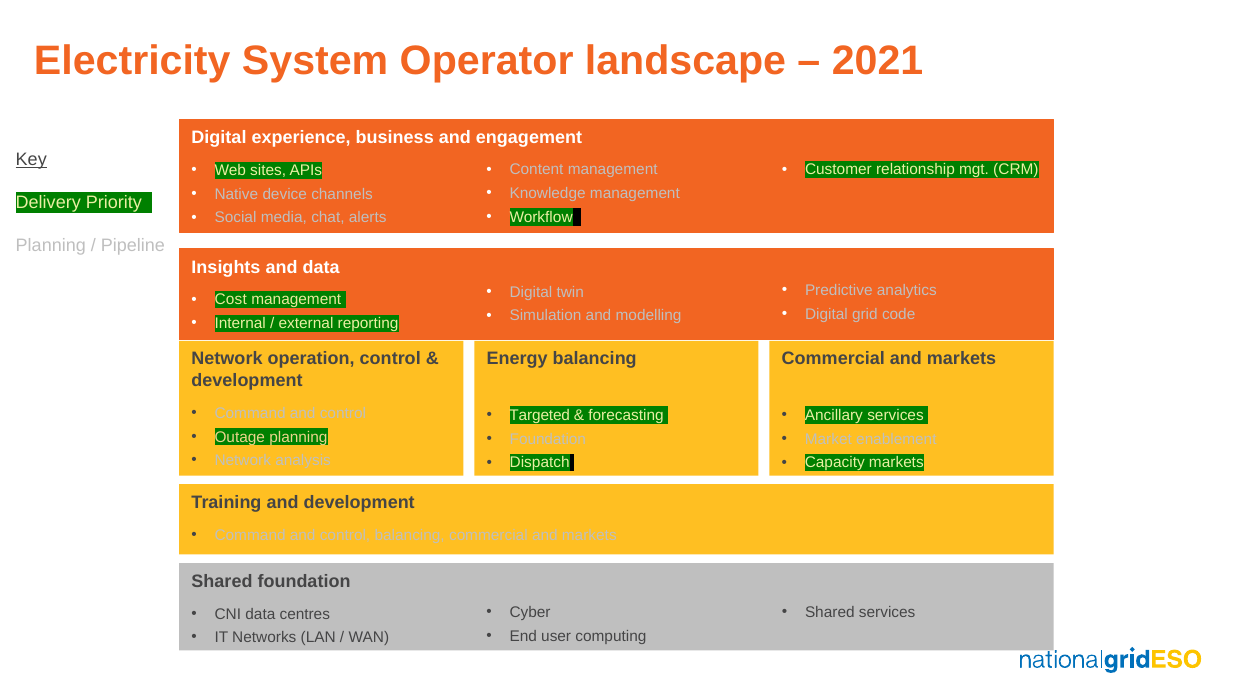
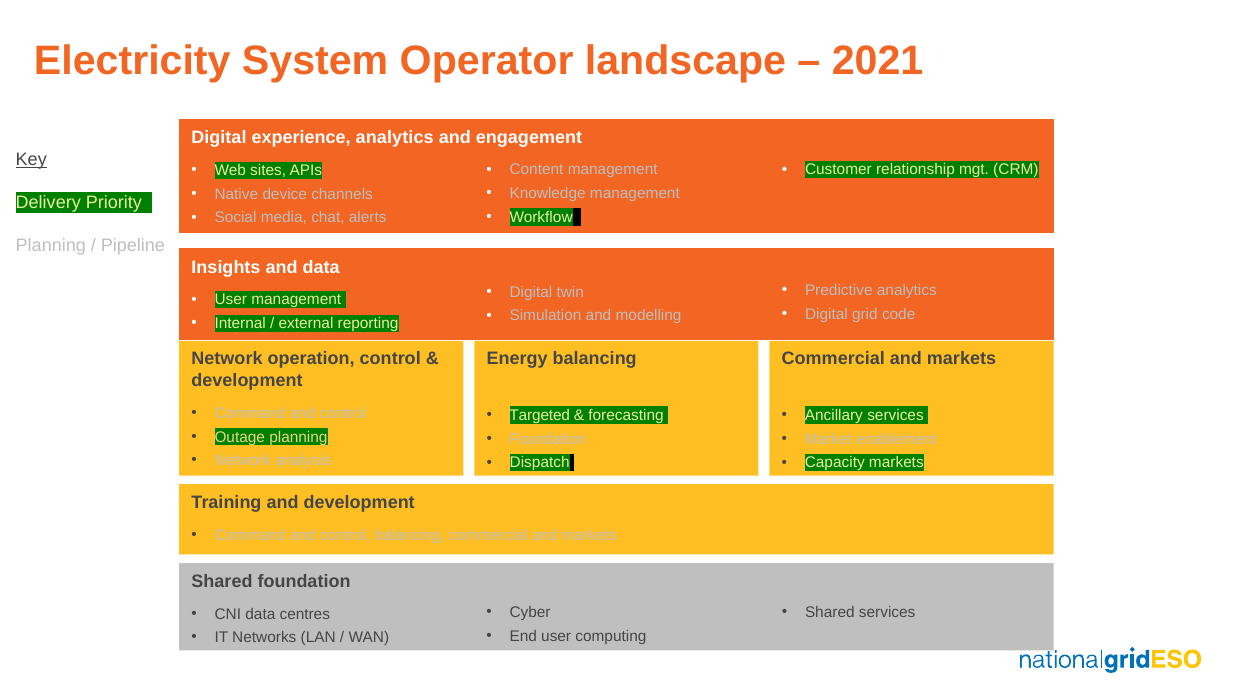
experience business: business -> analytics
Cost at (231, 300): Cost -> User
